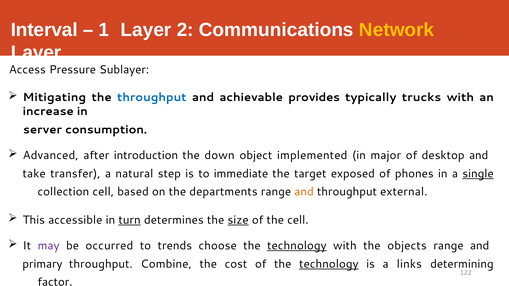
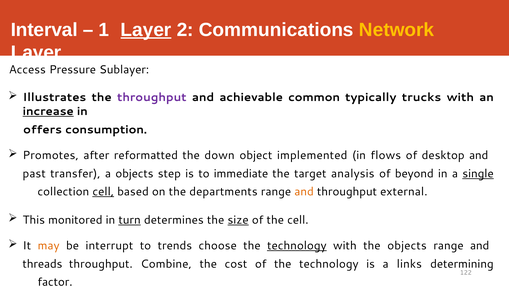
Layer at (146, 30) underline: none -> present
Mitigating: Mitigating -> Illustrates
throughput at (152, 98) colour: blue -> purple
provides: provides -> common
increase underline: none -> present
server: server -> offers
Advanced: Advanced -> Promotes
introduction: introduction -> reformatted
major: major -> flows
take: take -> past
a natural: natural -> objects
exposed: exposed -> analysis
phones: phones -> beyond
cell at (103, 192) underline: none -> present
accessible: accessible -> monitored
may colour: purple -> orange
occurred: occurred -> interrupt
primary: primary -> threads
technology at (329, 264) underline: present -> none
